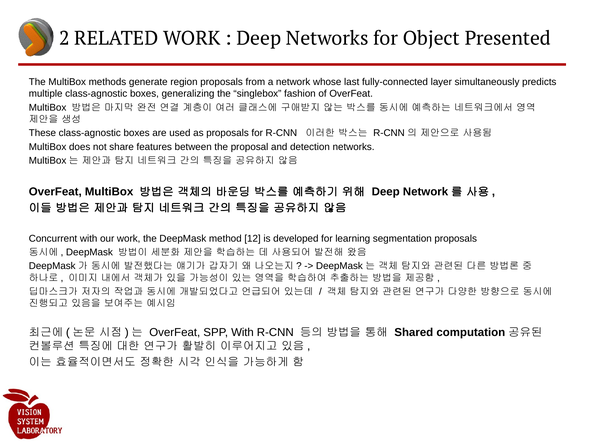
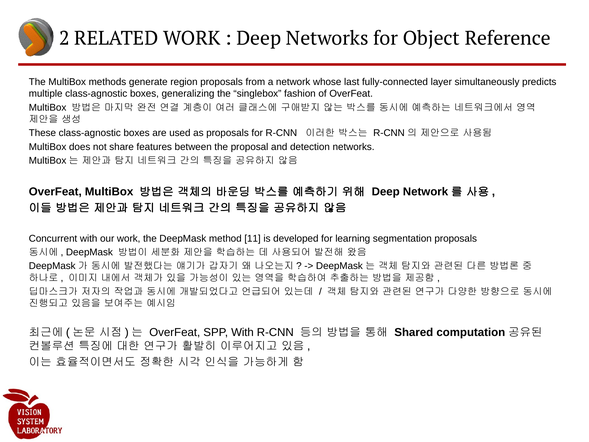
Presented: Presented -> Reference
12: 12 -> 11
